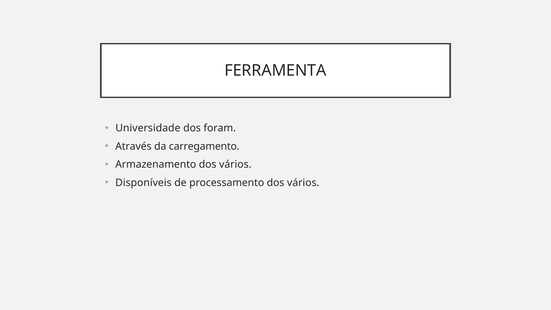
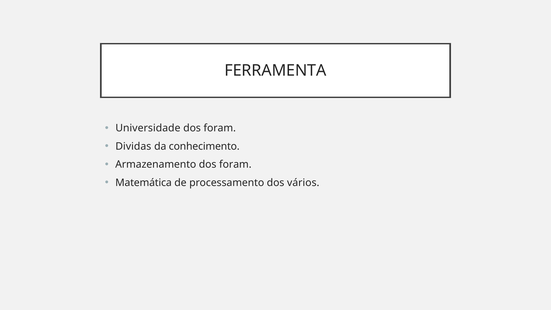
Através: Através -> Dividas
carregamento: carregamento -> conhecimento
Armazenamento dos vários: vários -> foram
Disponíveis: Disponíveis -> Matemática
